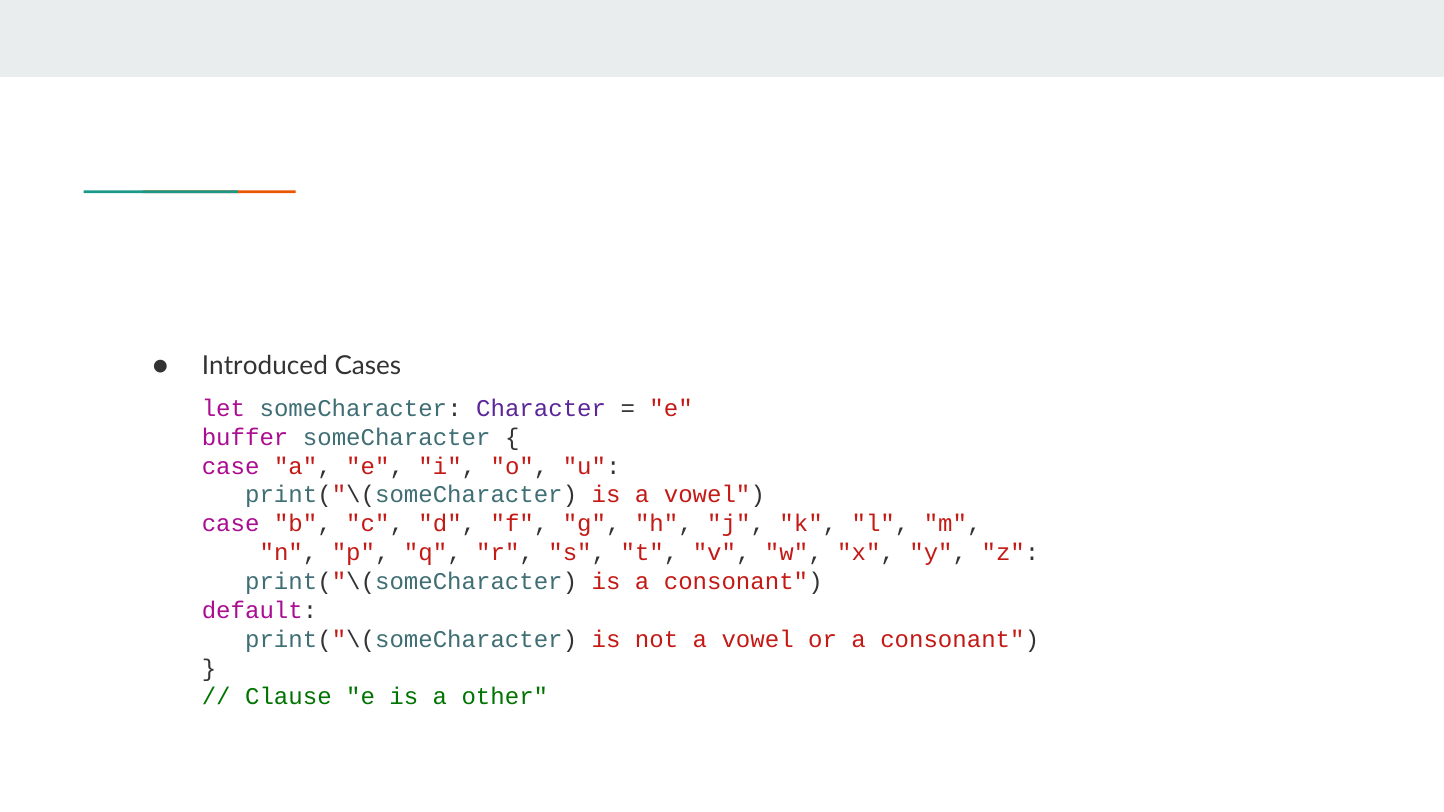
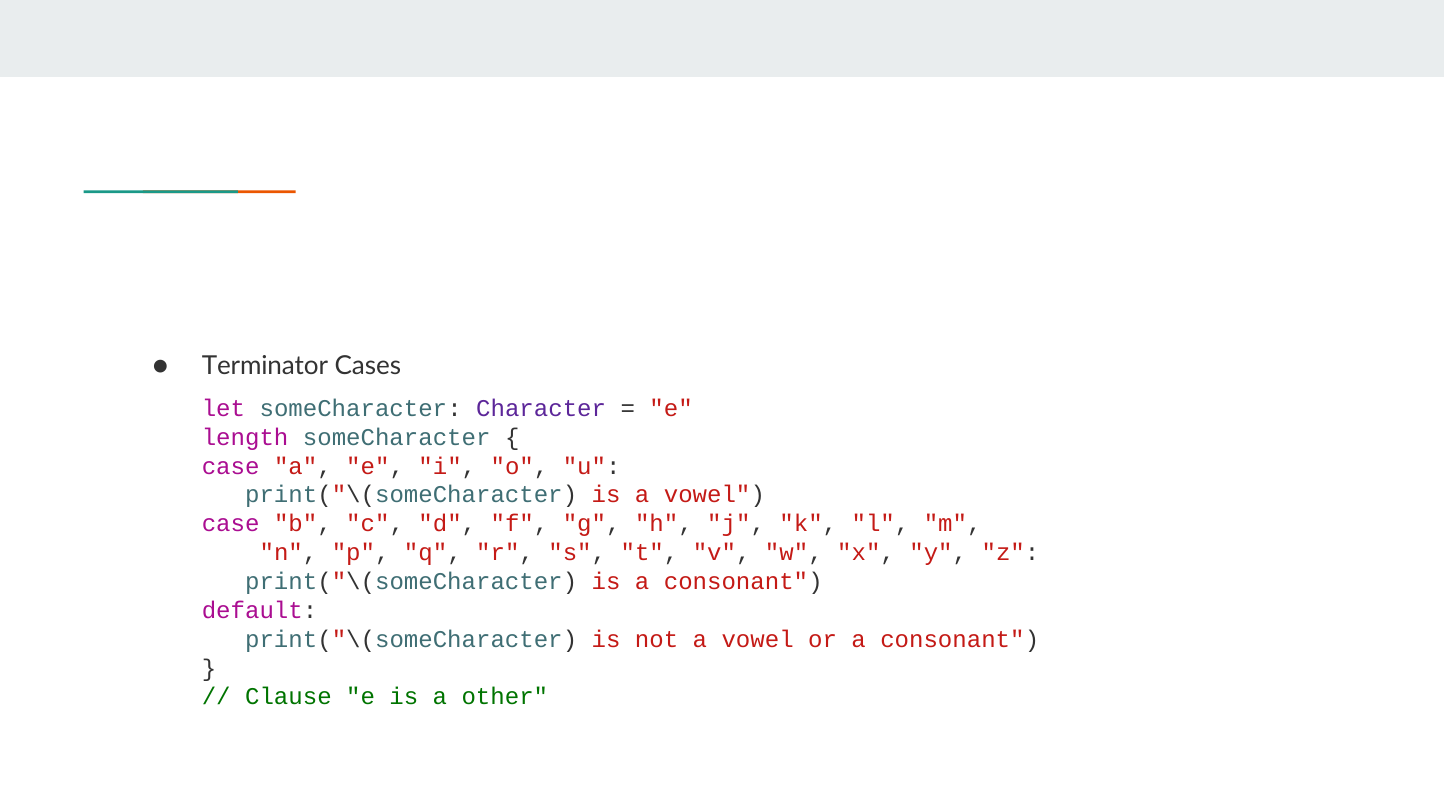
Introduced: Introduced -> Terminator
buffer: buffer -> length
